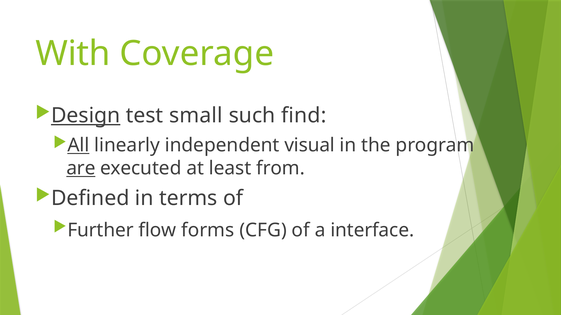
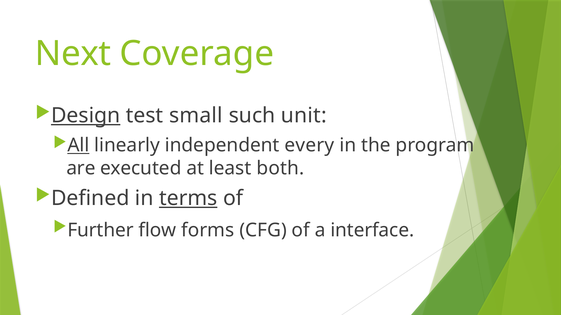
With: With -> Next
find: find -> unit
visual: visual -> every
are underline: present -> none
from: from -> both
terms underline: none -> present
